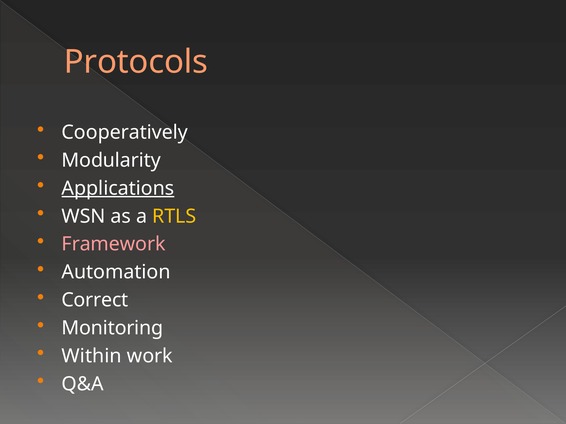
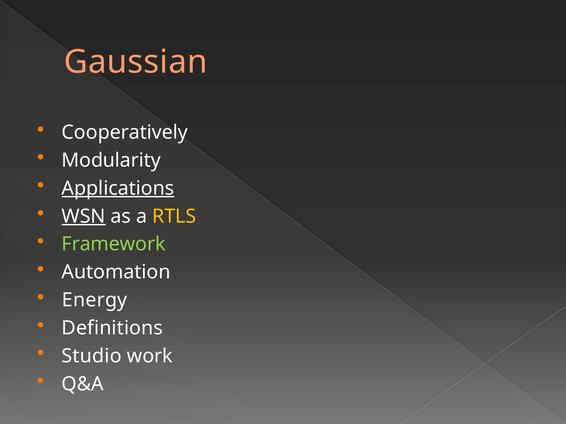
Protocols: Protocols -> Gaussian
WSN underline: none -> present
Framework colour: pink -> light green
Correct: Correct -> Energy
Monitoring: Monitoring -> Definitions
Within: Within -> Studio
